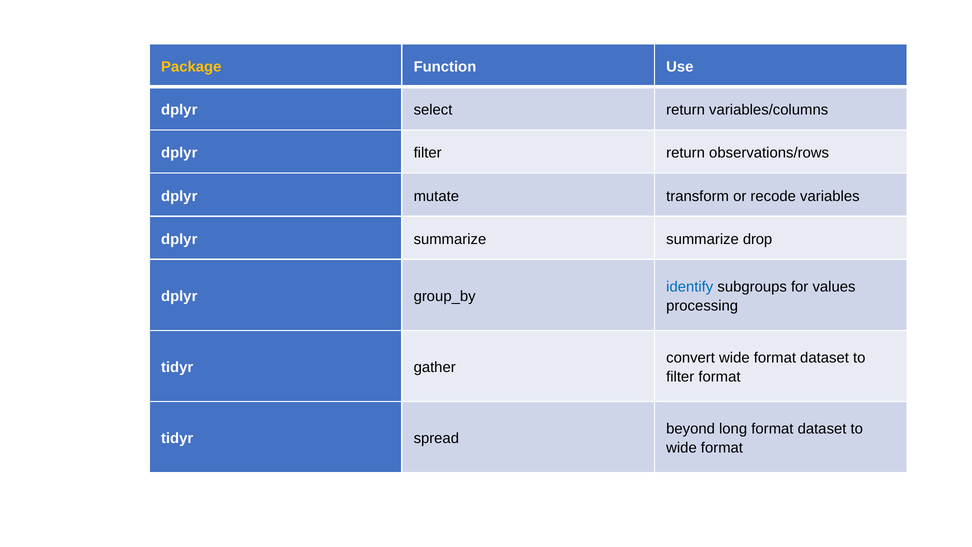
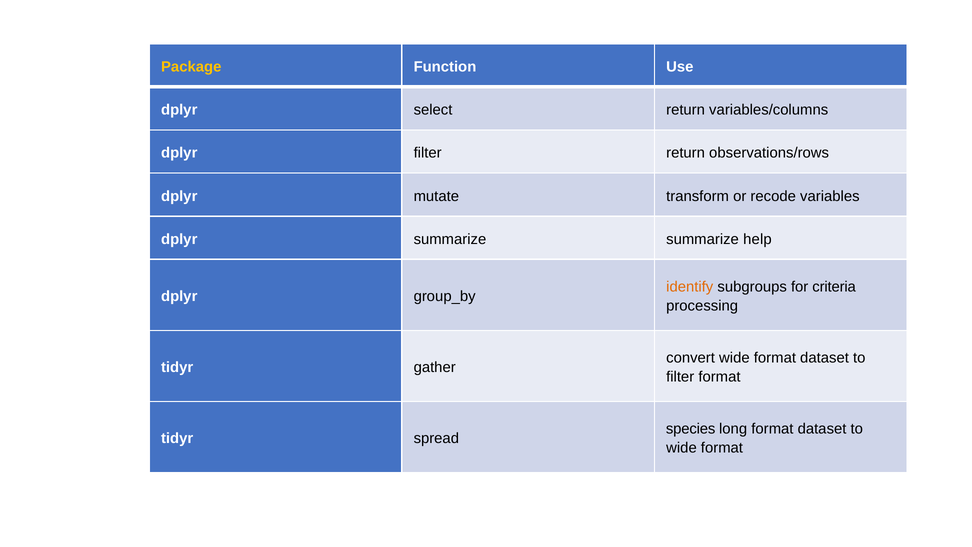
drop: drop -> help
identify colour: blue -> orange
values: values -> criteria
beyond: beyond -> species
